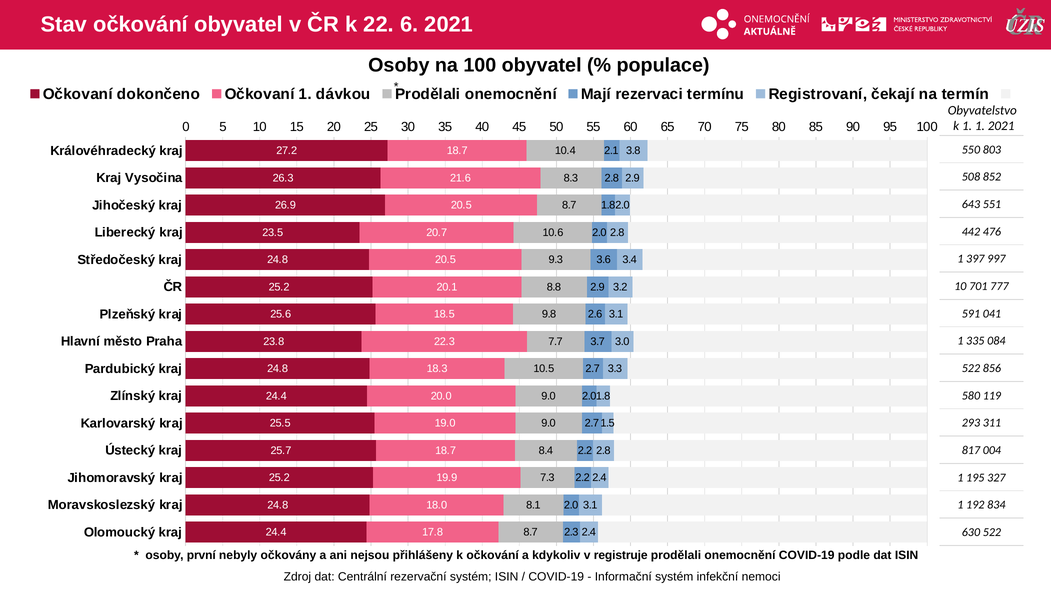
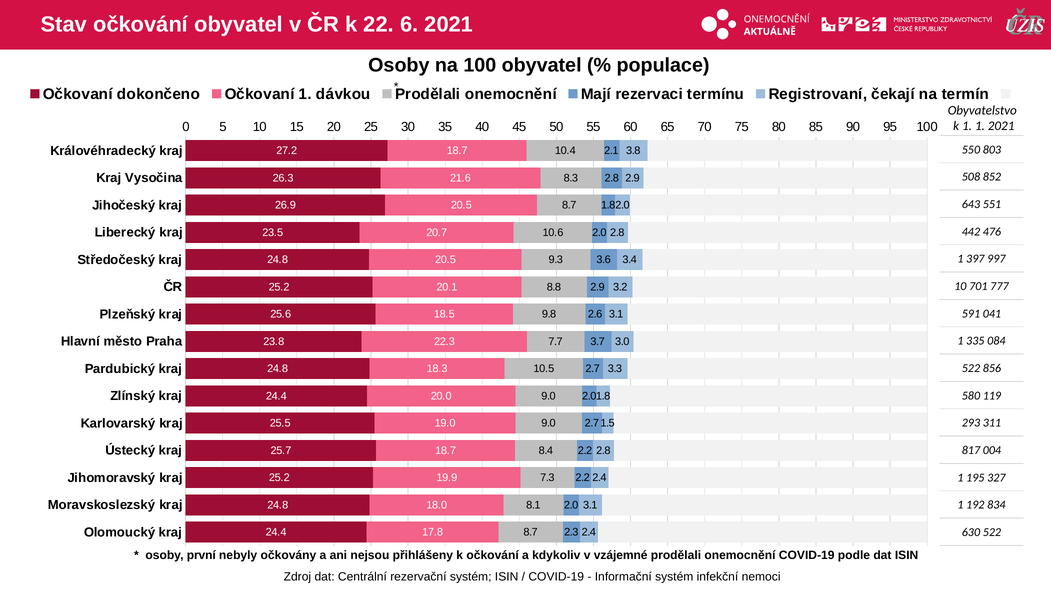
registruje: registruje -> vzájemné
